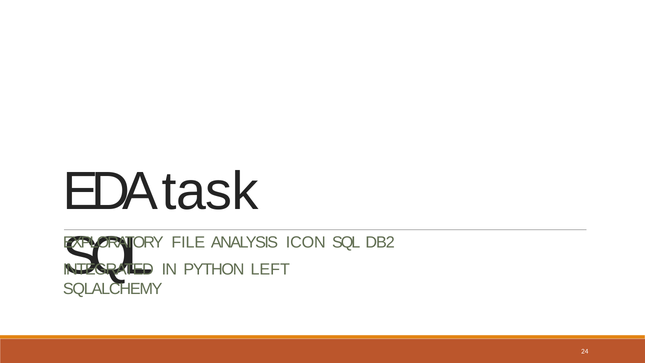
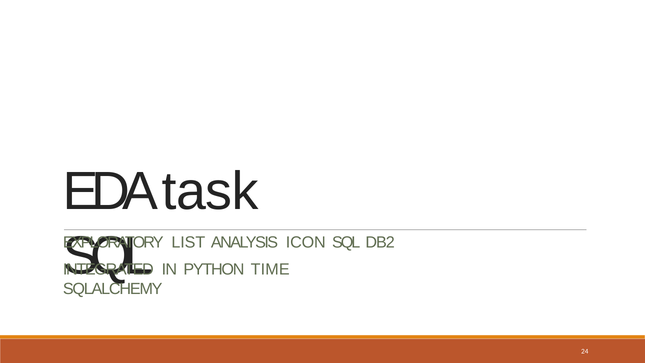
FILE: FILE -> LIST
LEFT: LEFT -> TIME
